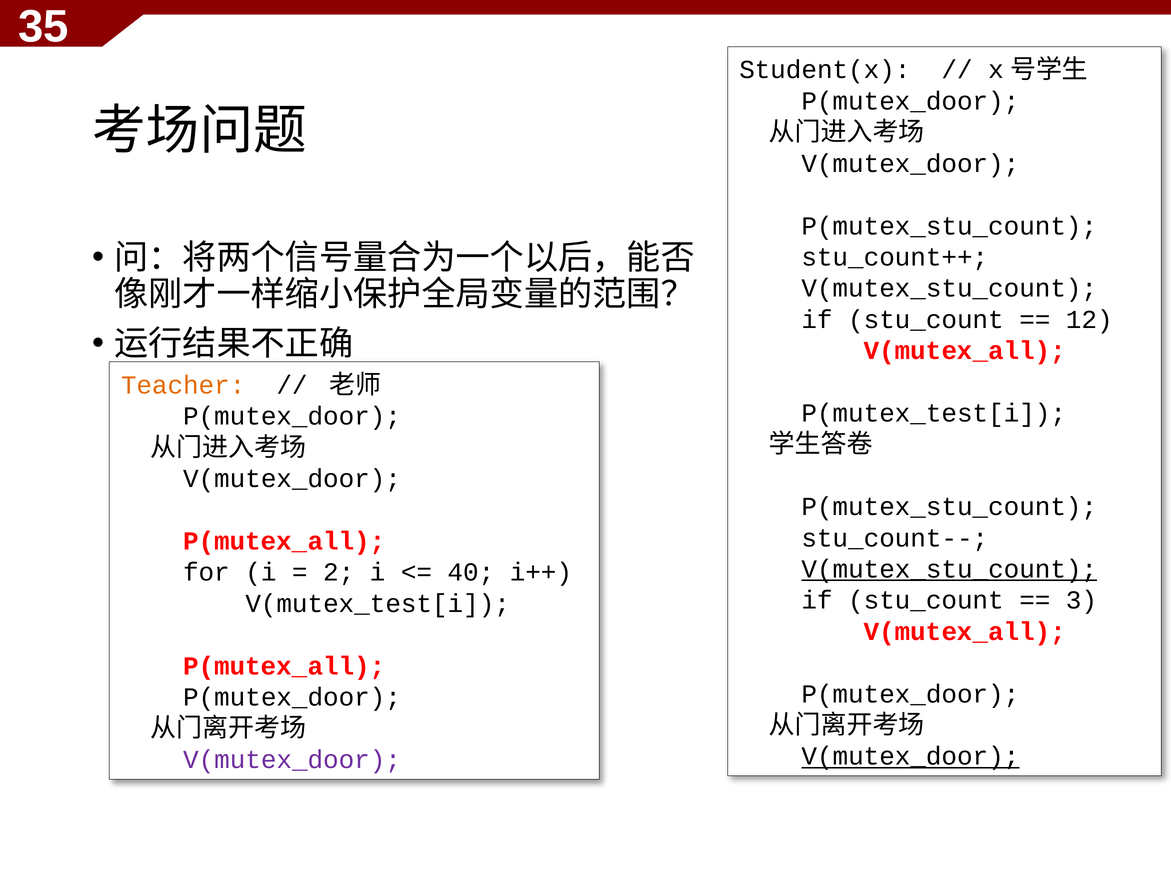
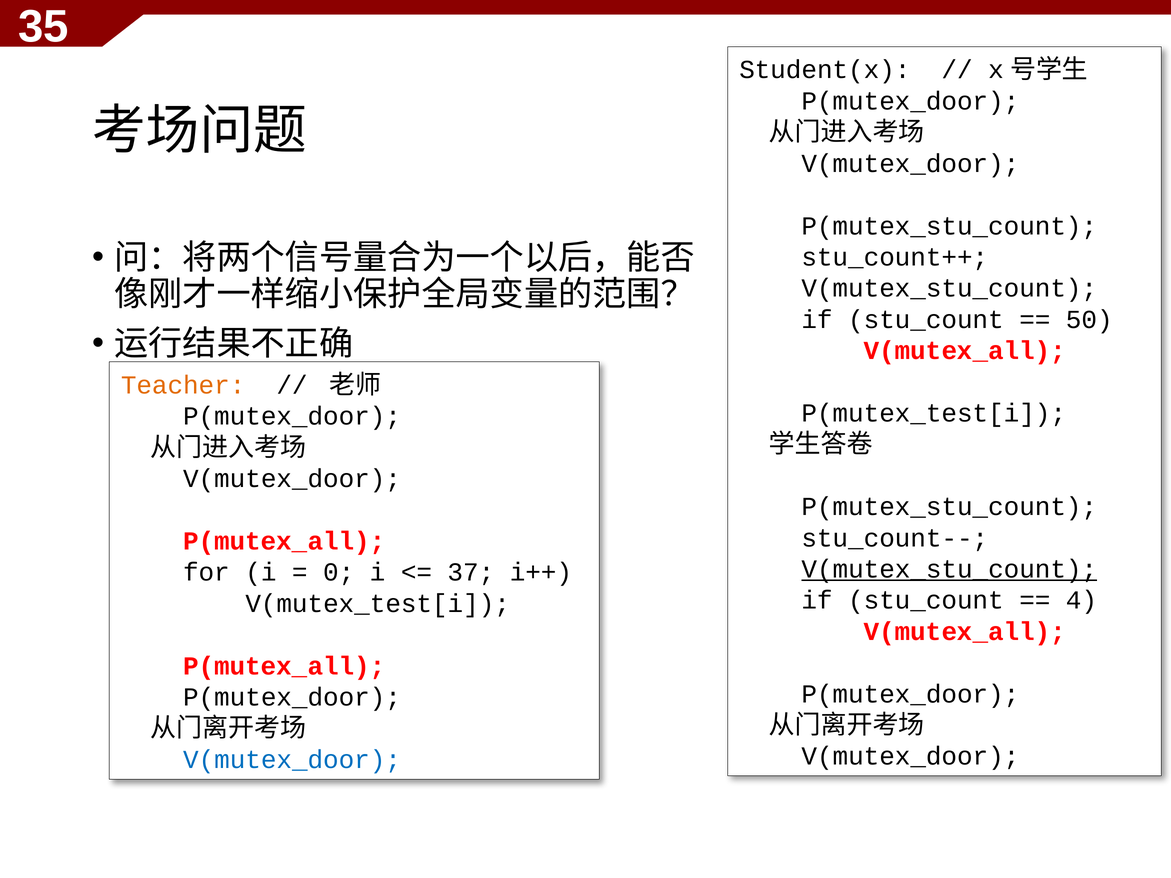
12: 12 -> 50
2: 2 -> 0
40: 40 -> 37
3: 3 -> 4
V(mutex_door at (910, 757) underline: present -> none
V(mutex_door at (292, 760) colour: purple -> blue
